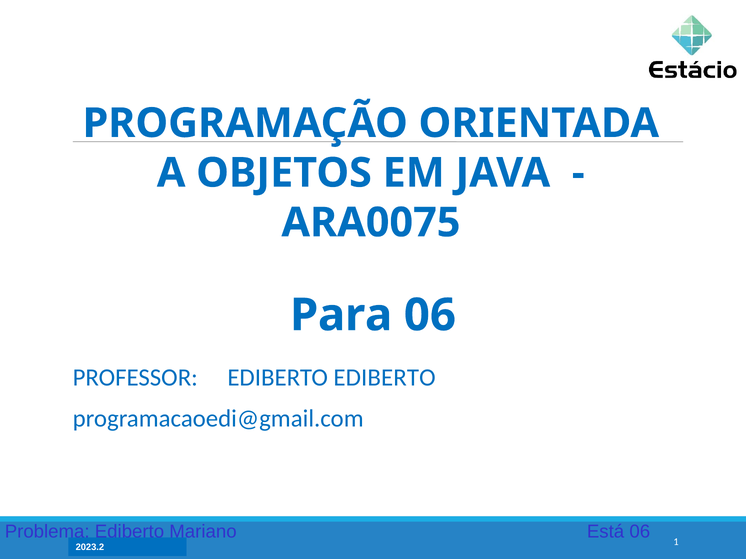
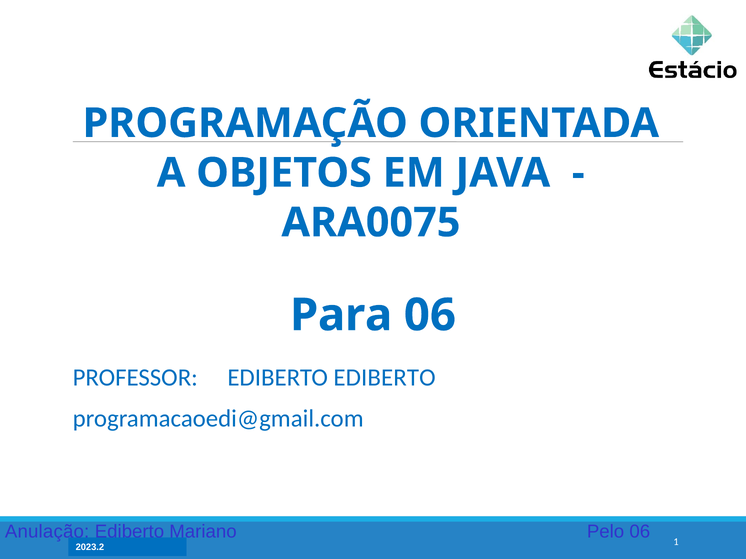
Problema: Problema -> Anulação
Está: Está -> Pelo
